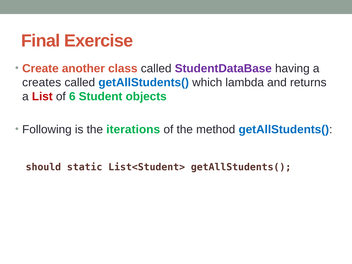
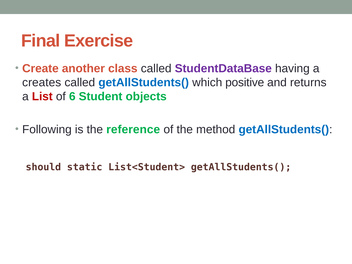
lambda: lambda -> positive
iterations: iterations -> reference
